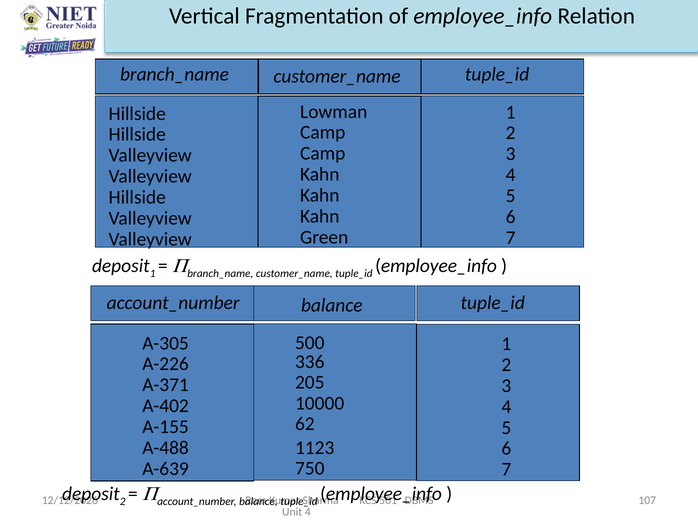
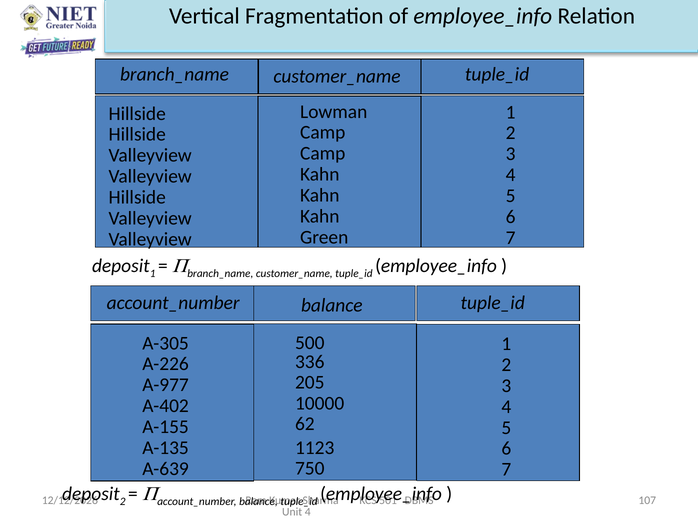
A-371: A-371 -> A-977
A-488: A-488 -> A-135
